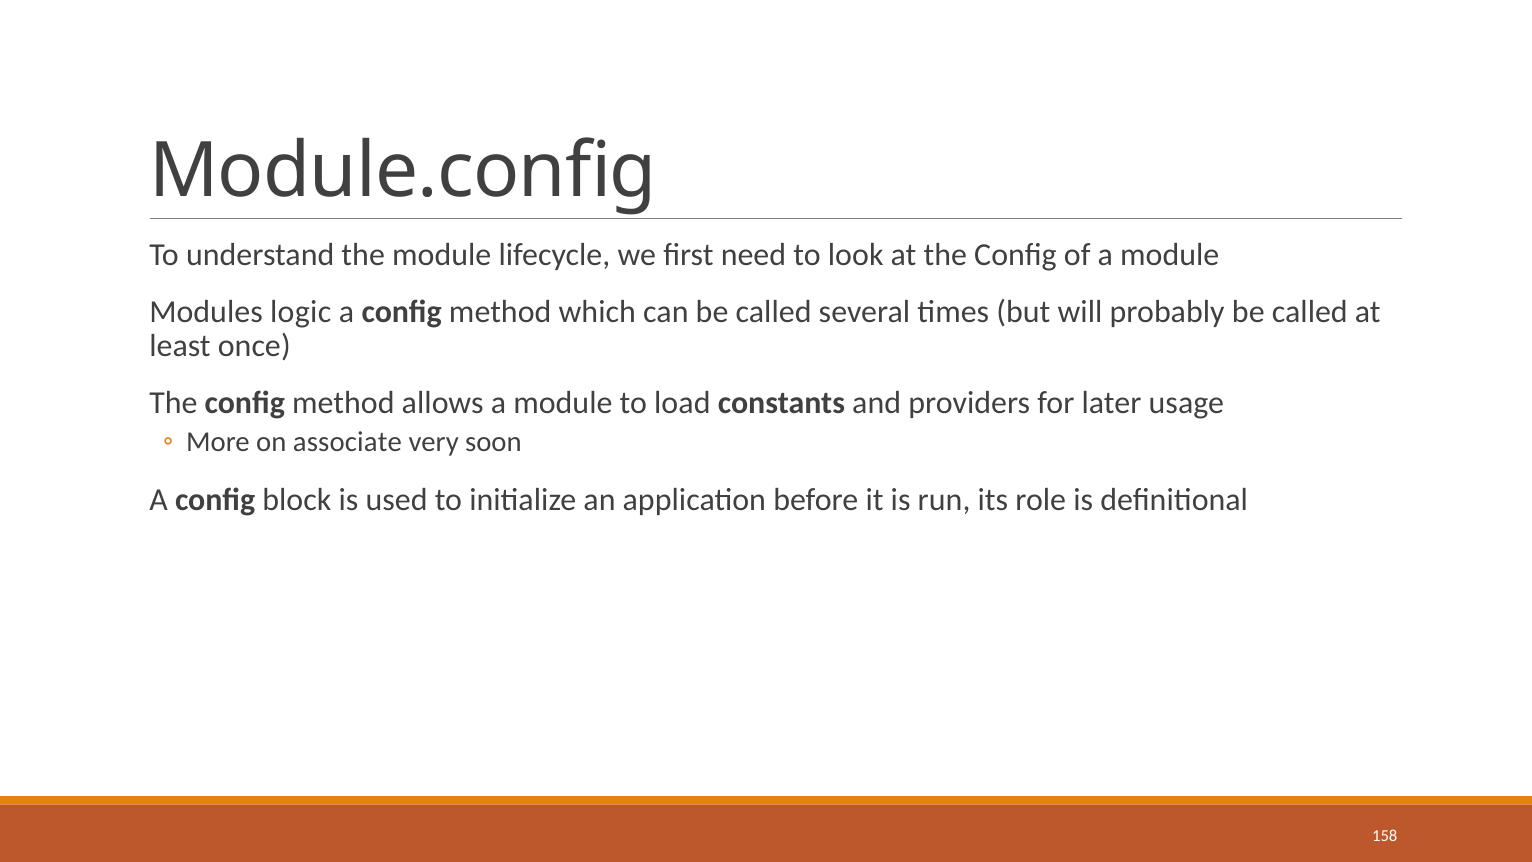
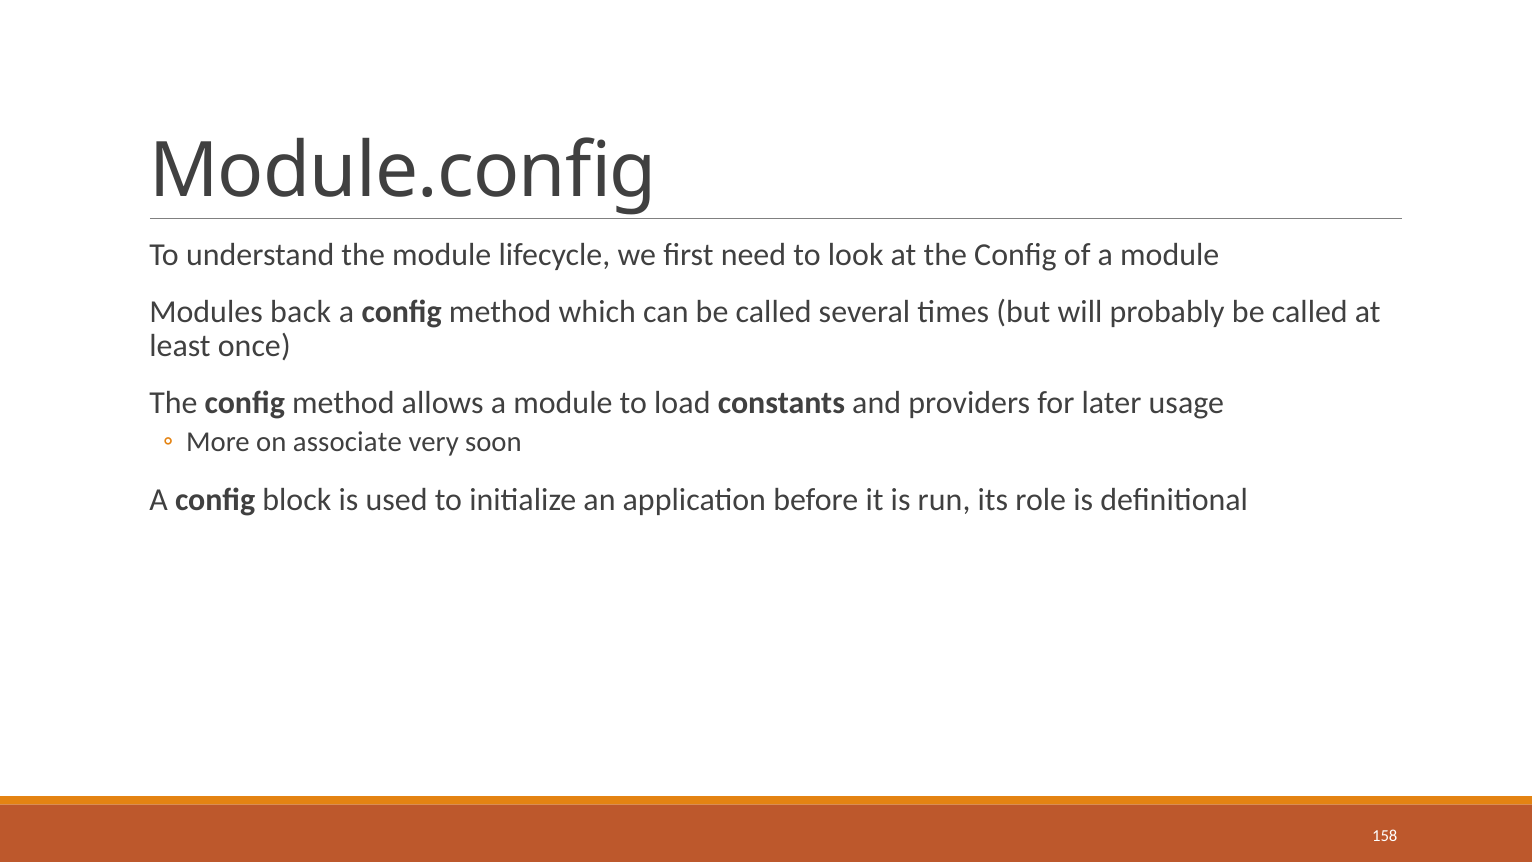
logic: logic -> back
